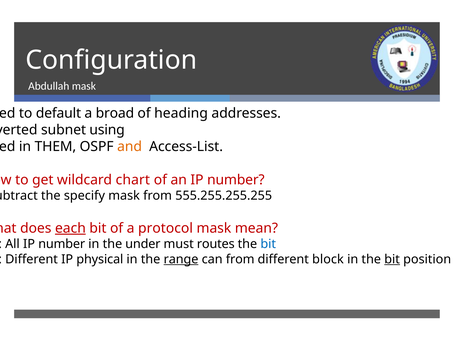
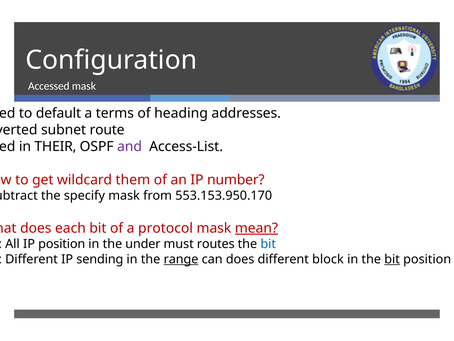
Abdullah: Abdullah -> Accessed
broad: broad -> terms
using: using -> route
THEM: THEM -> THEIR
and colour: orange -> purple
chart: chart -> them
555.255.255.255: 555.255.255.255 -> 553.153.950.170
each underline: present -> none
mean underline: none -> present
All IP number: number -> position
physical: physical -> sending
can from: from -> does
